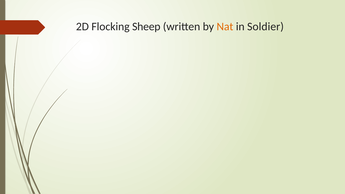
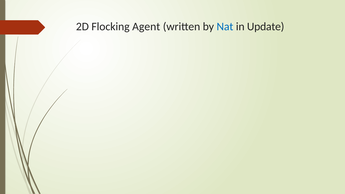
Sheep: Sheep -> Agent
Nat colour: orange -> blue
Soldier: Soldier -> Update
